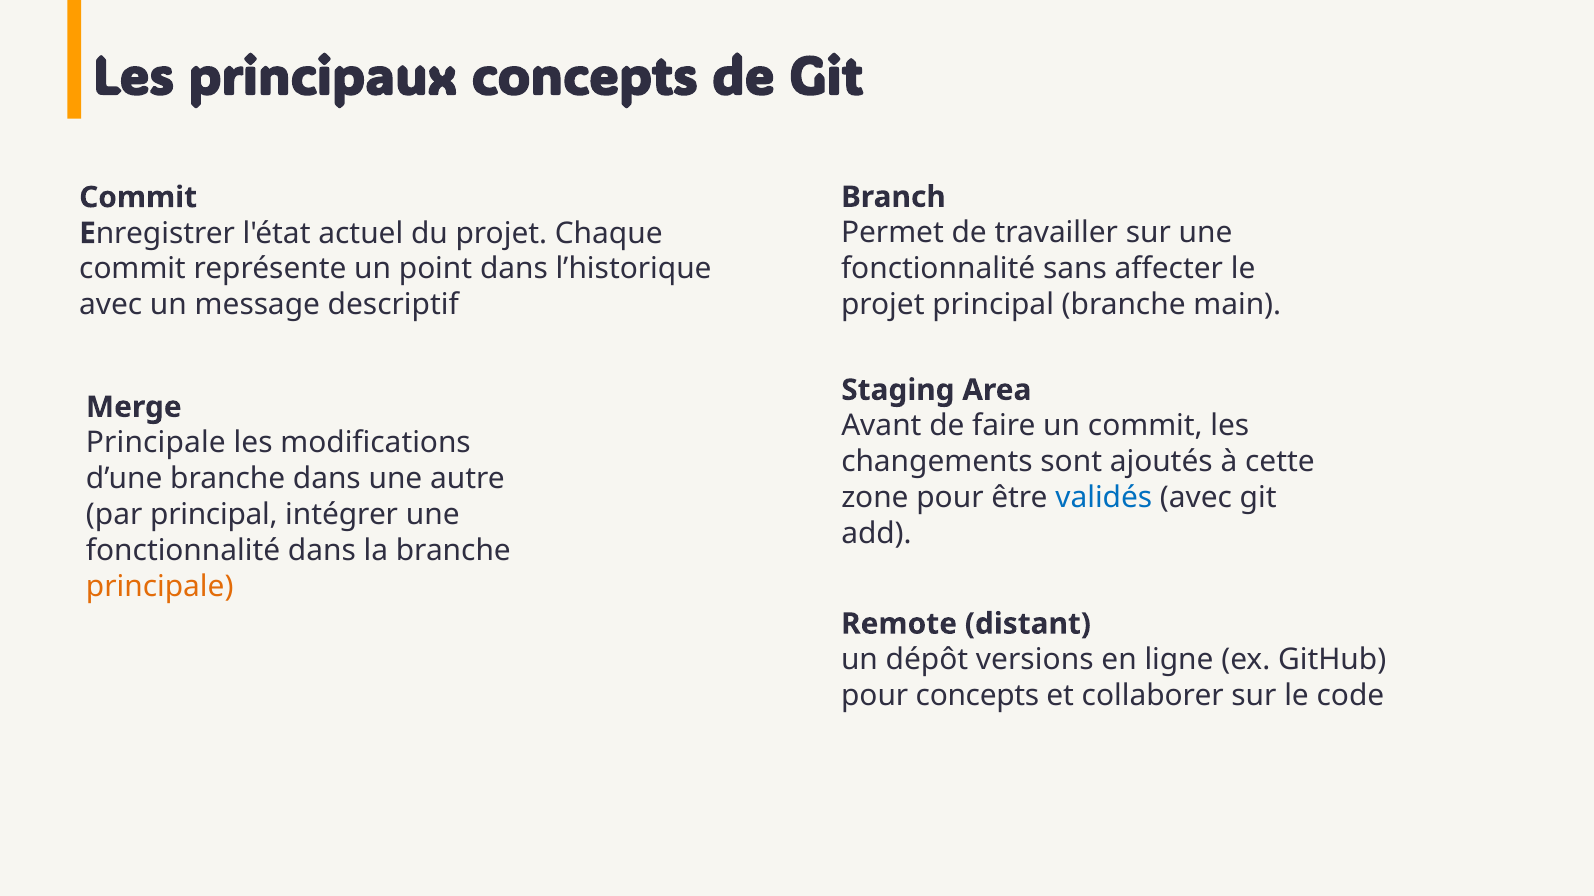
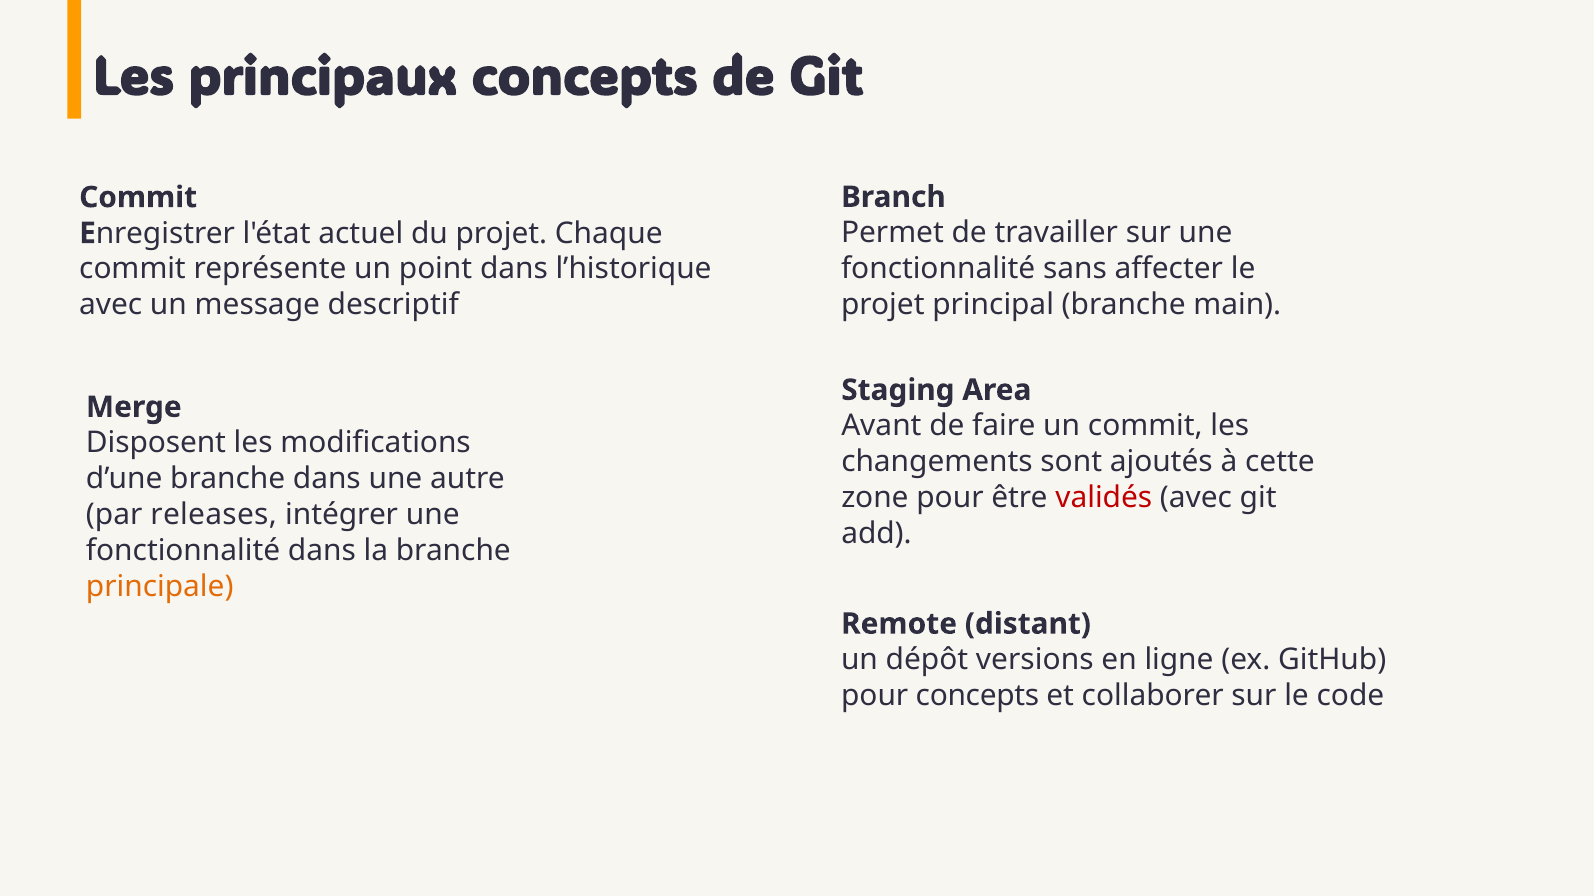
Principale at (156, 443): Principale -> Disposent
validés colour: blue -> red
par principal: principal -> releases
